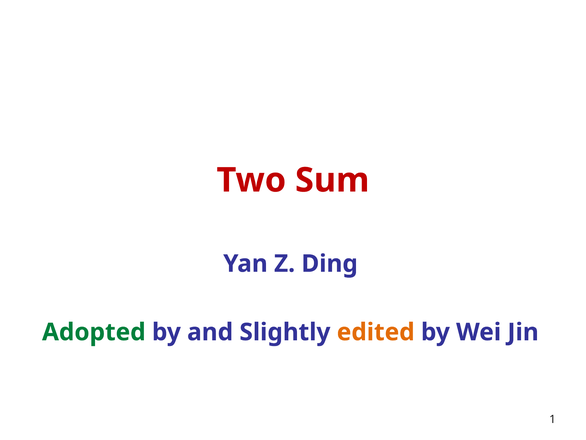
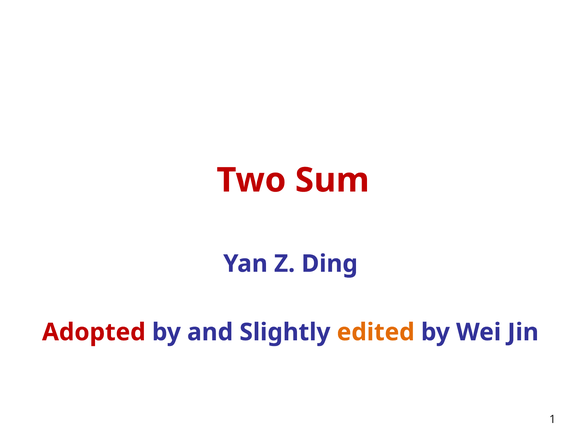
Adopted colour: green -> red
